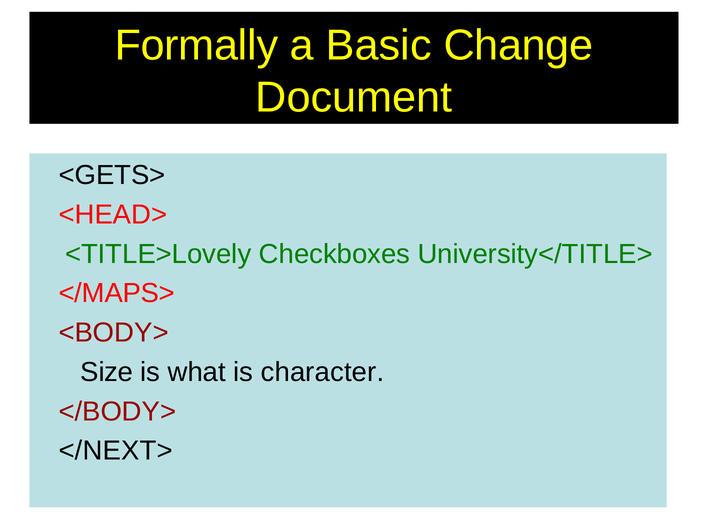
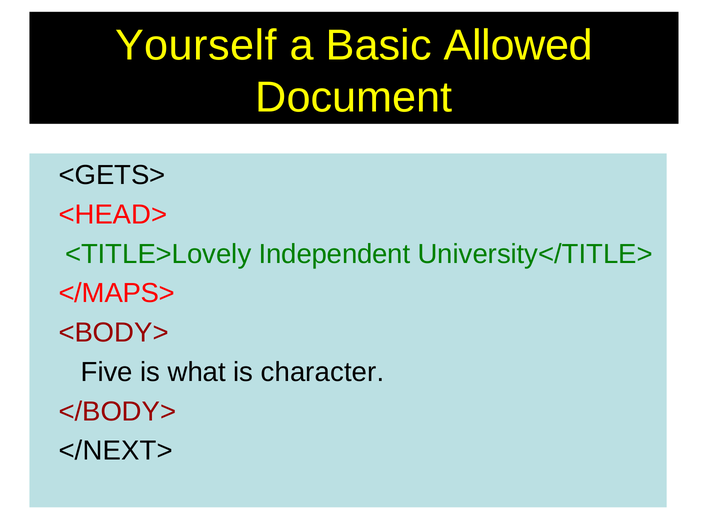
Formally: Formally -> Yourself
Change: Change -> Allowed
Checkboxes: Checkboxes -> Independent
Size: Size -> Five
